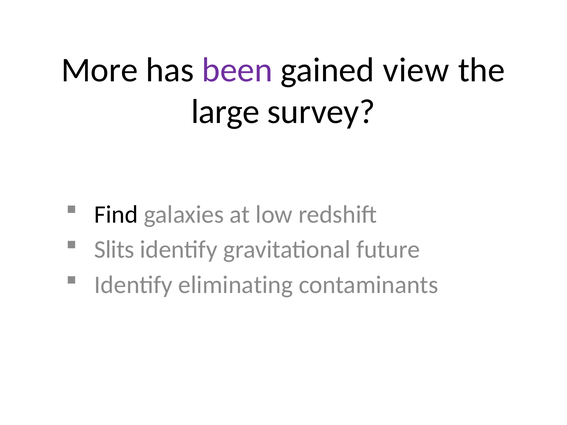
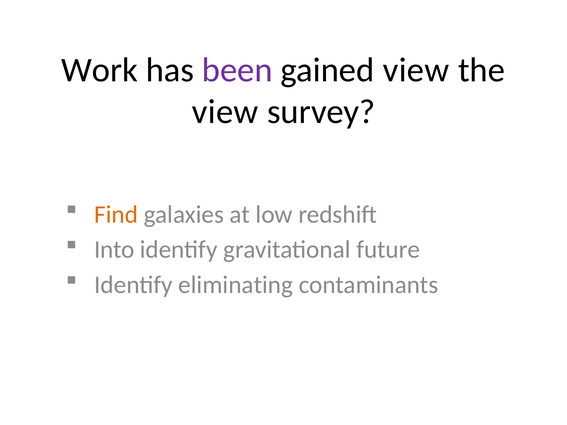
More: More -> Work
large at (225, 112): large -> view
Find colour: black -> orange
Slits: Slits -> Into
